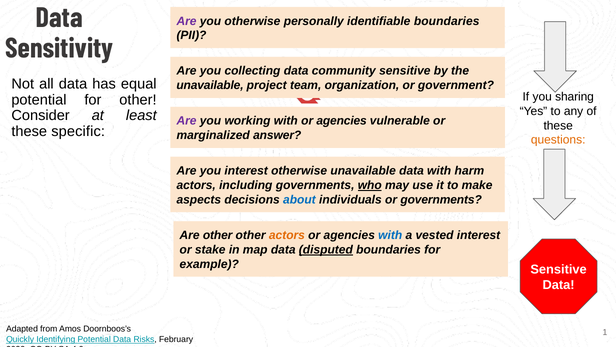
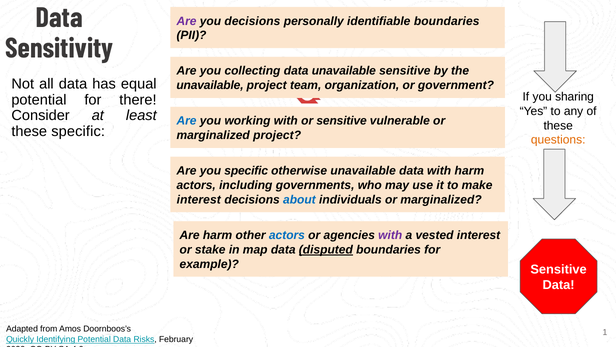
you otherwise: otherwise -> decisions
data community: community -> unavailable
for other: other -> there
Are at (187, 121) colour: purple -> blue
with or agencies: agencies -> sensitive
marginalized answer: answer -> project
you interest: interest -> specific
who underline: present -> none
aspects at (199, 199): aspects -> interest
individuals or governments: governments -> marginalized
Are other: other -> harm
actors at (287, 235) colour: orange -> blue
with at (390, 235) colour: blue -> purple
